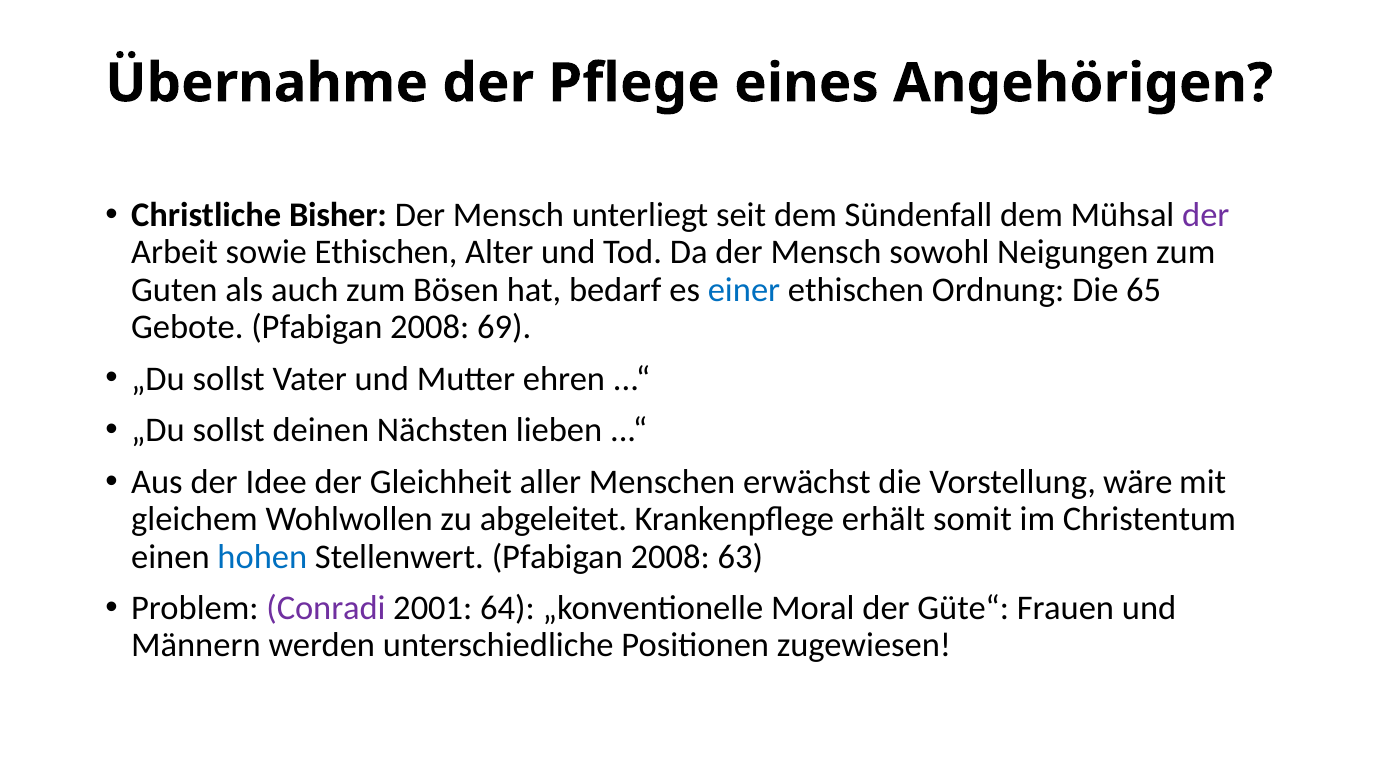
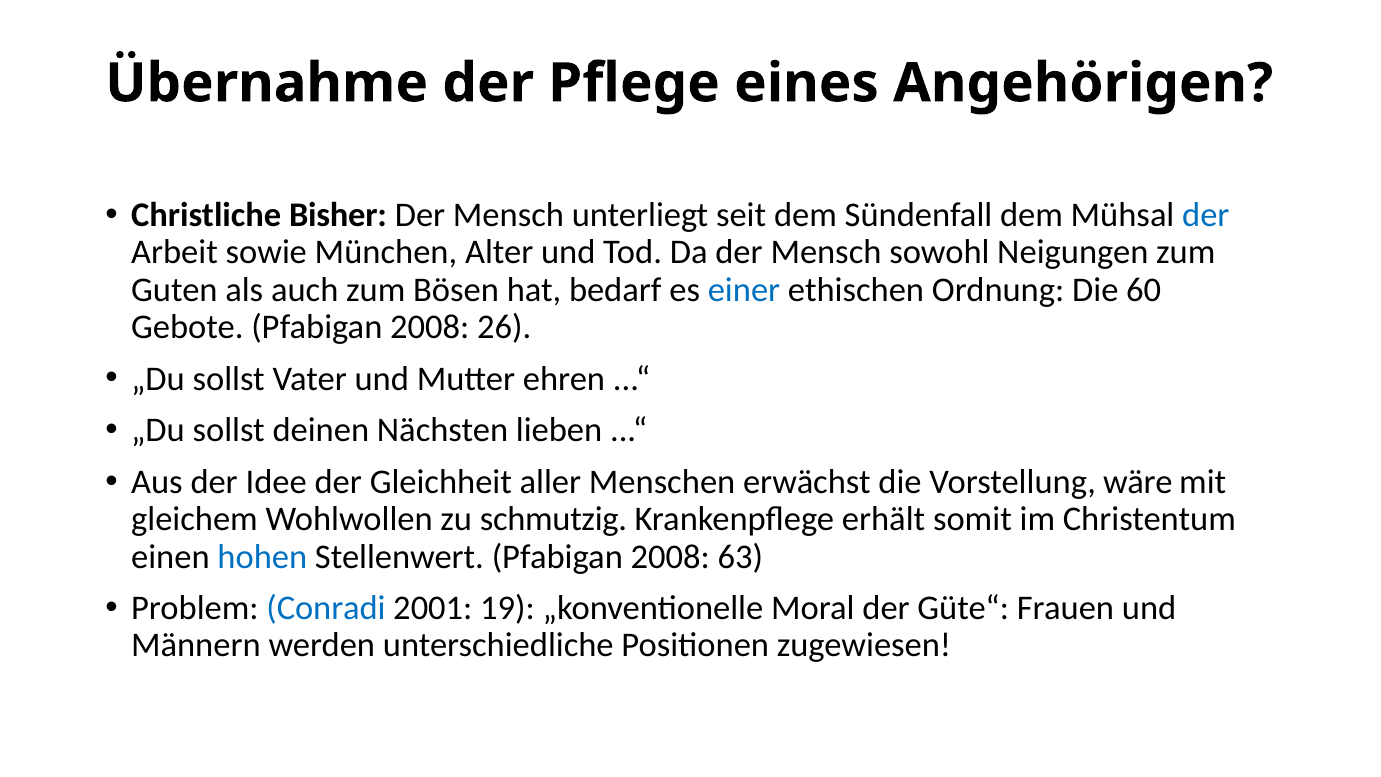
der at (1206, 215) colour: purple -> blue
sowie Ethischen: Ethischen -> München
65: 65 -> 60
69: 69 -> 26
abgeleitet: abgeleitet -> schmutzig
Conradi colour: purple -> blue
64: 64 -> 19
